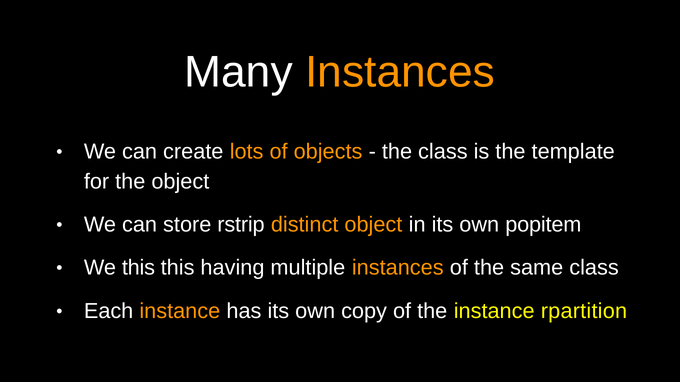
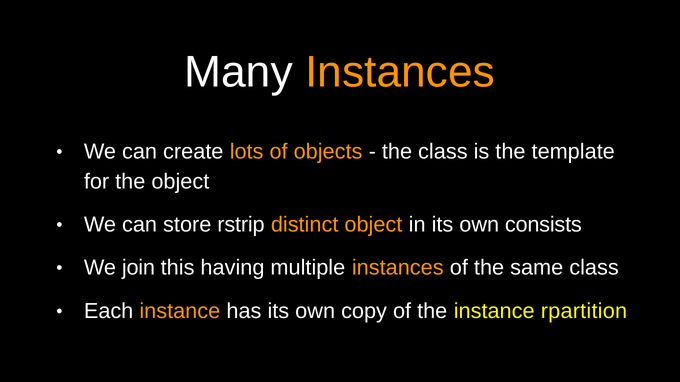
popitem: popitem -> consists
We this: this -> join
